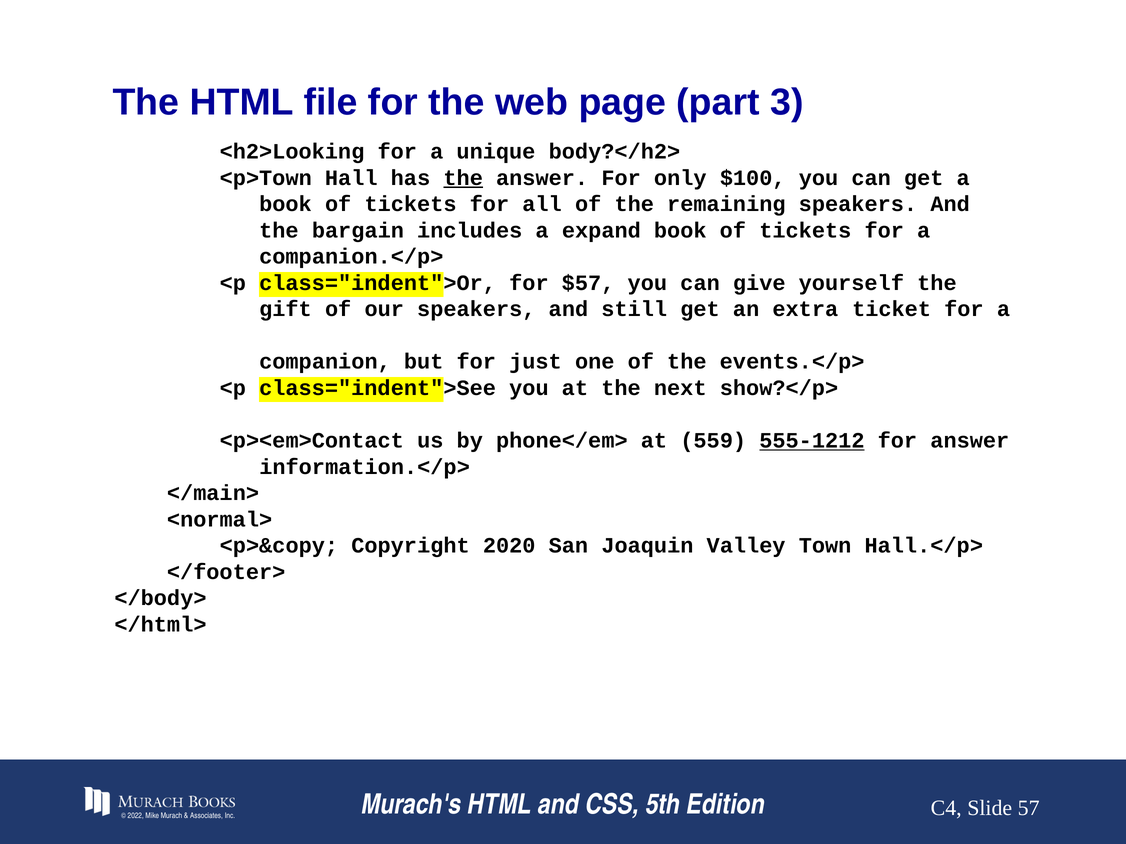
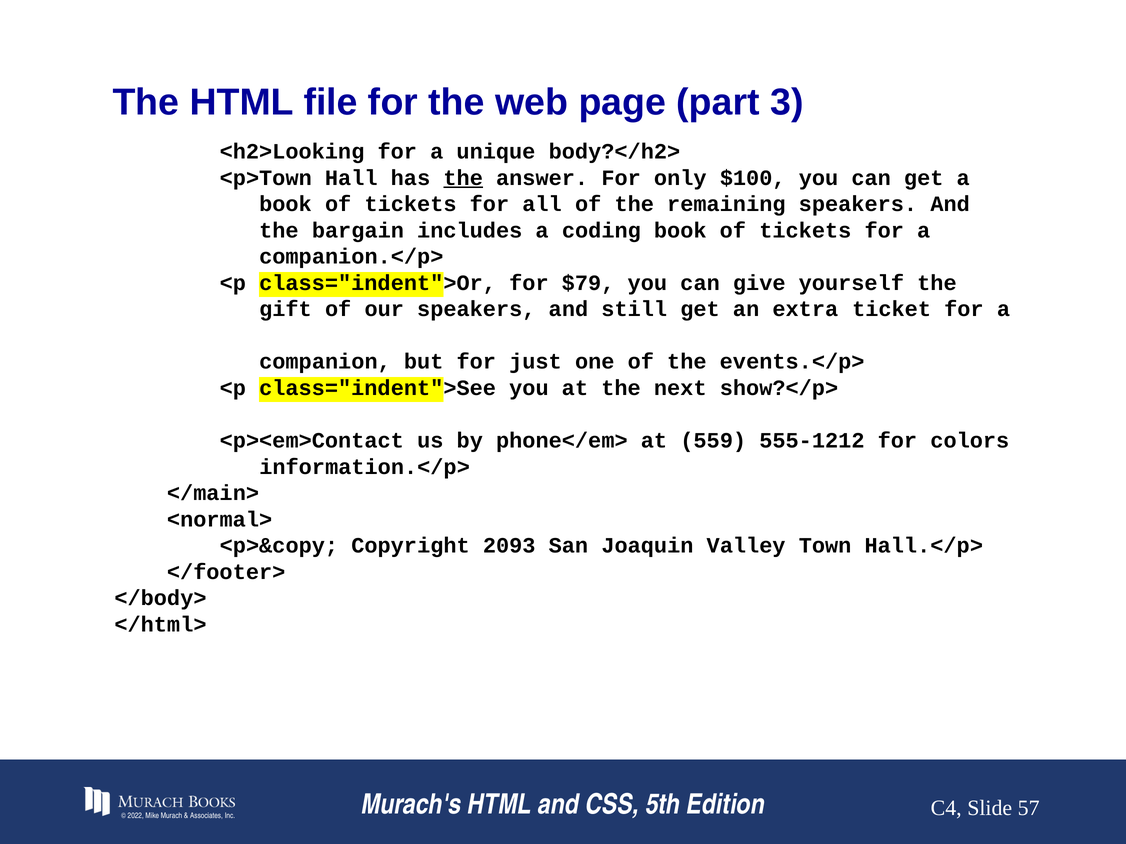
expand: expand -> coding
$57: $57 -> $79
555-1212 underline: present -> none
for answer: answer -> colors
2020: 2020 -> 2093
